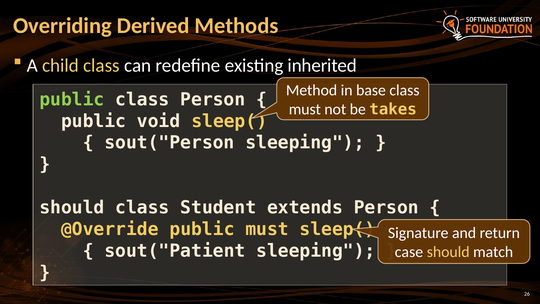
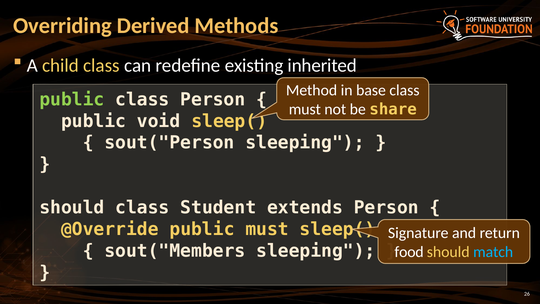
takes: takes -> share
sout("Patient: sout("Patient -> sout("Members
case: case -> food
match colour: white -> light blue
